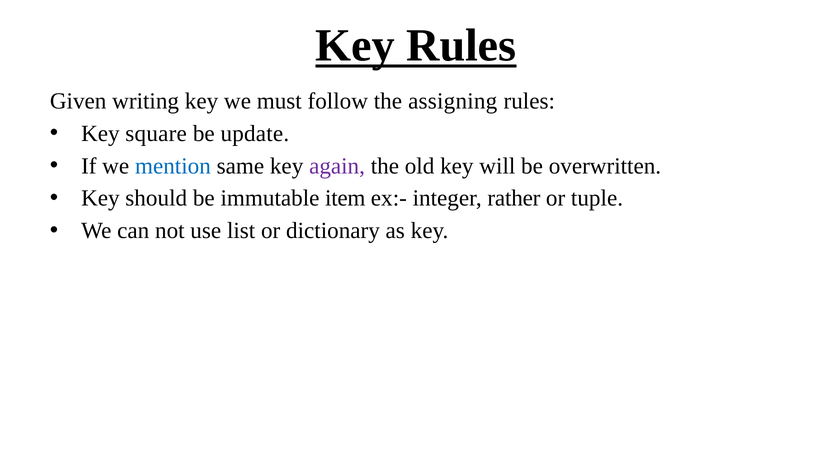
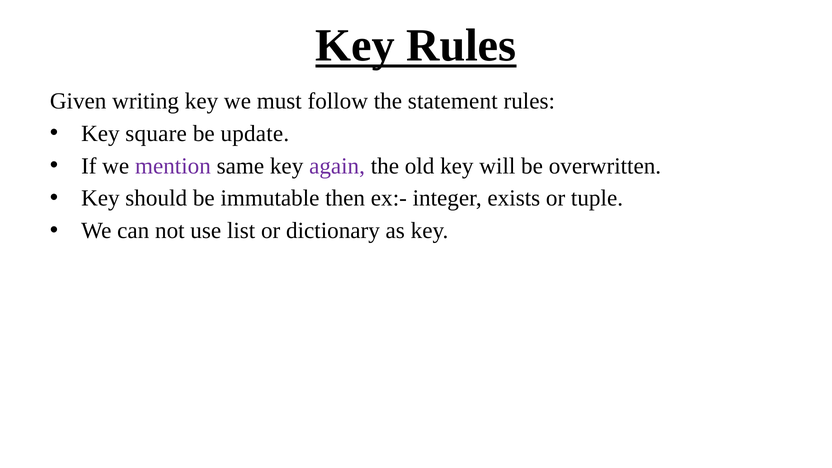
assigning: assigning -> statement
mention colour: blue -> purple
item: item -> then
rather: rather -> exists
